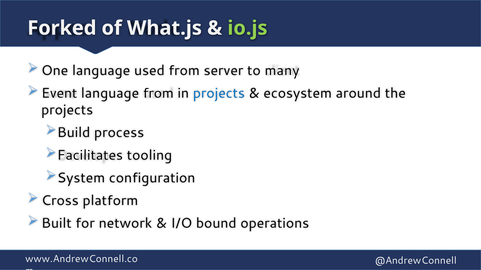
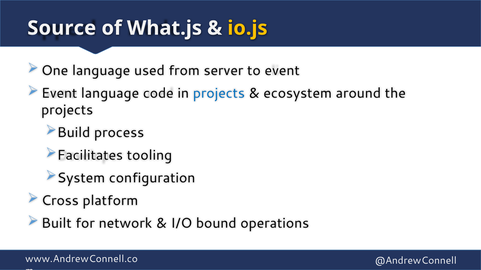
Forked: Forked -> Source
io.js colour: light green -> yellow
to many: many -> event
language from: from -> code
